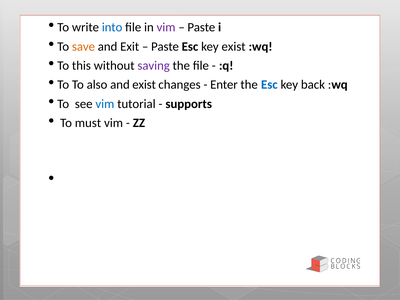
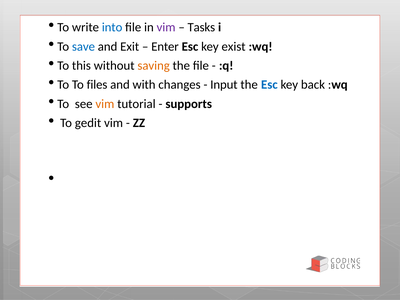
Paste at (201, 27): Paste -> Tasks
save colour: orange -> blue
Paste at (165, 47): Paste -> Enter
saving colour: purple -> orange
also: also -> files
and exist: exist -> with
Enter: Enter -> Input
vim at (105, 104) colour: blue -> orange
must: must -> gedit
